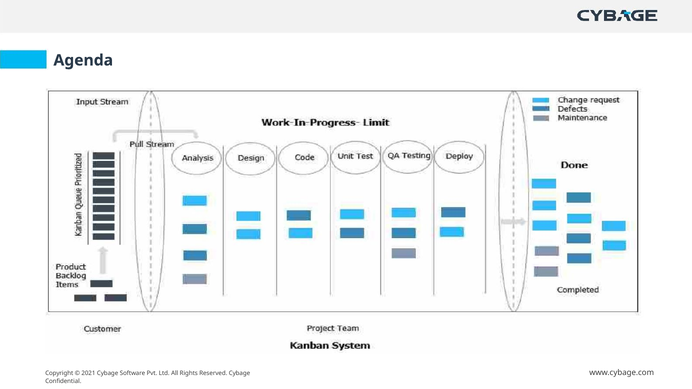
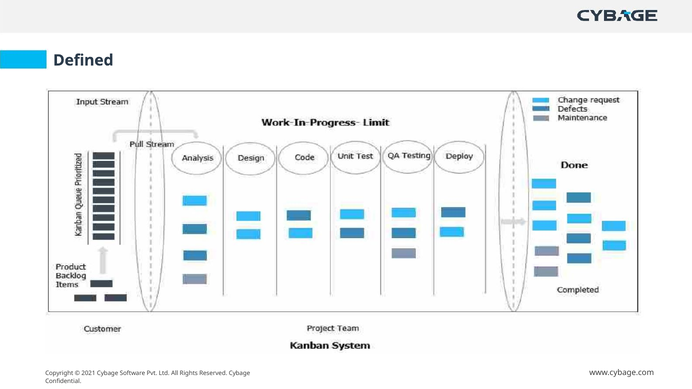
Agenda: Agenda -> Defined
